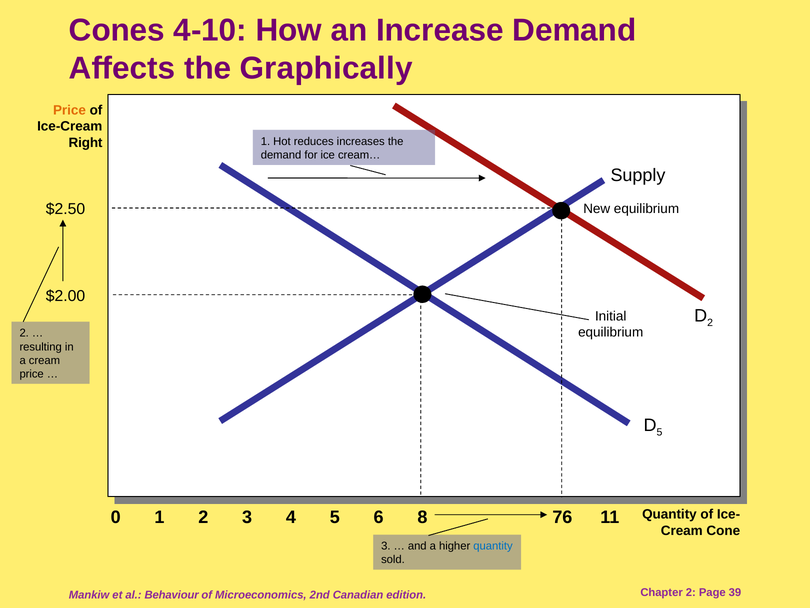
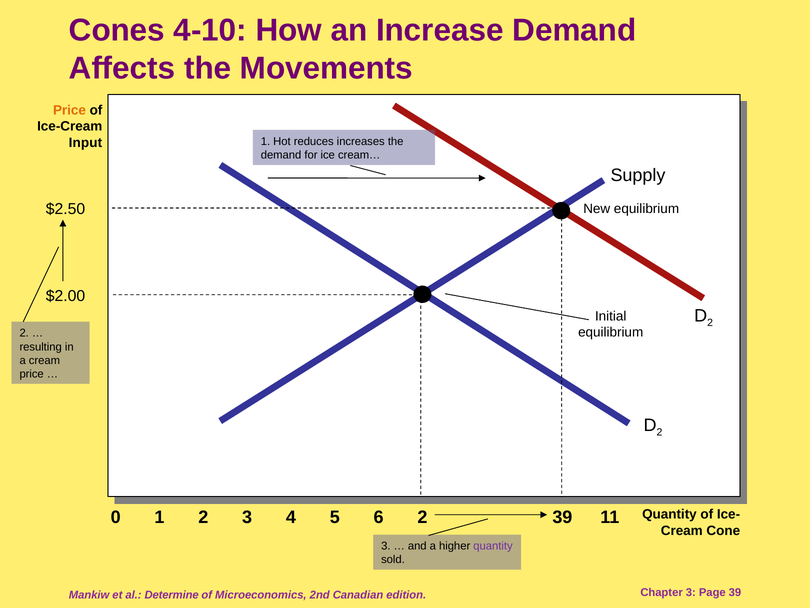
Graphically: Graphically -> Movements
Right: Right -> Input
5 at (659, 432): 5 -> 2
5 8: 8 -> 2
6 76: 76 -> 39
quantity at (493, 546) colour: blue -> purple
Behaviour: Behaviour -> Determine
Chapter 2: 2 -> 3
